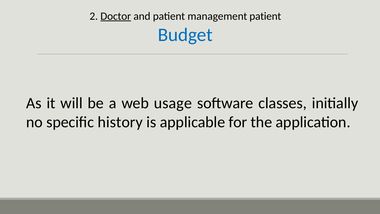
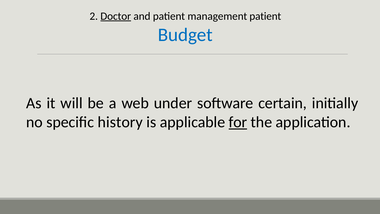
usage: usage -> under
classes: classes -> certain
for underline: none -> present
